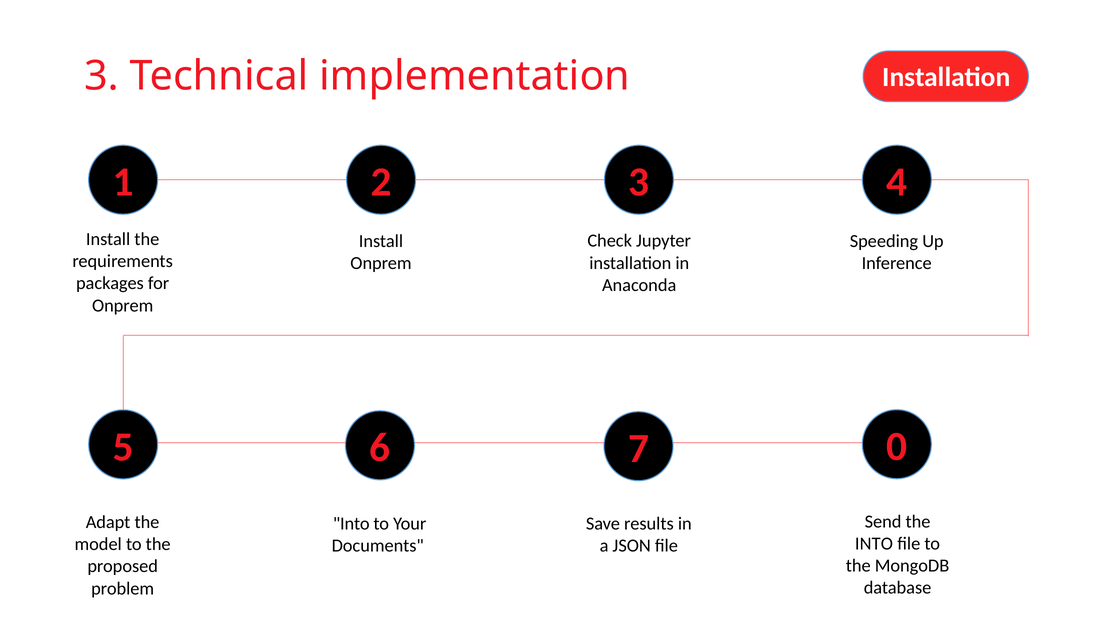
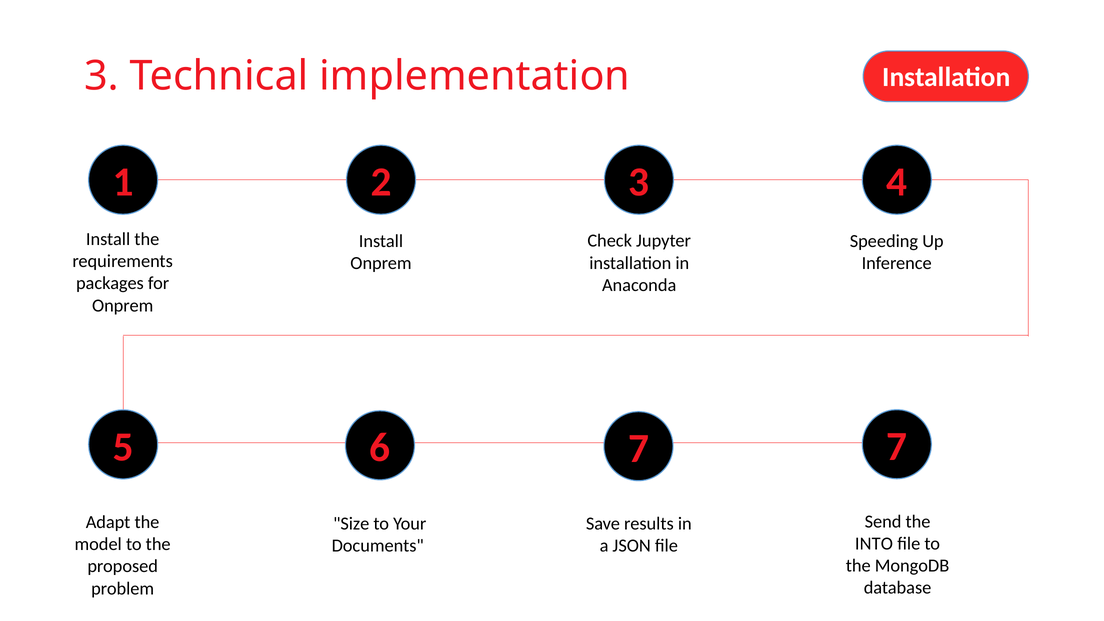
7 0: 0 -> 7
Into at (351, 524): Into -> Size
